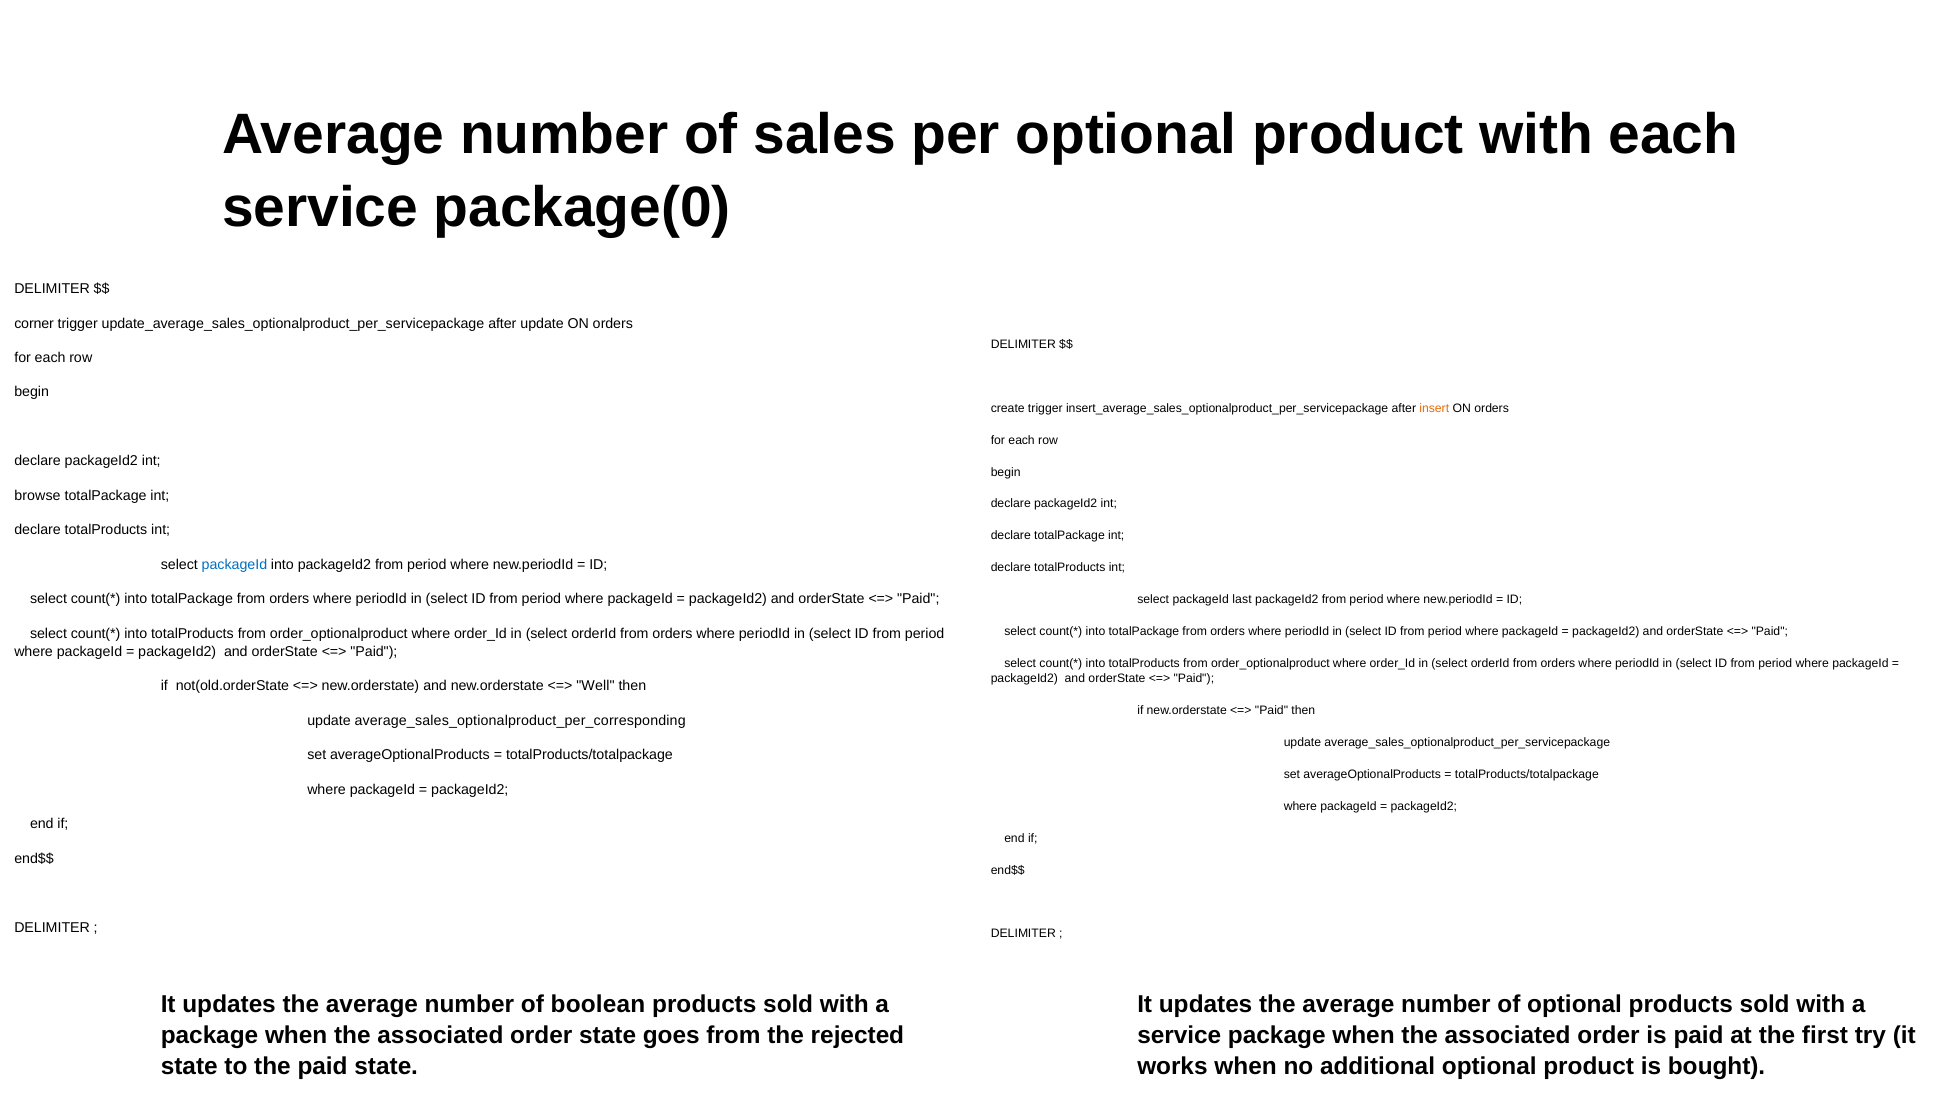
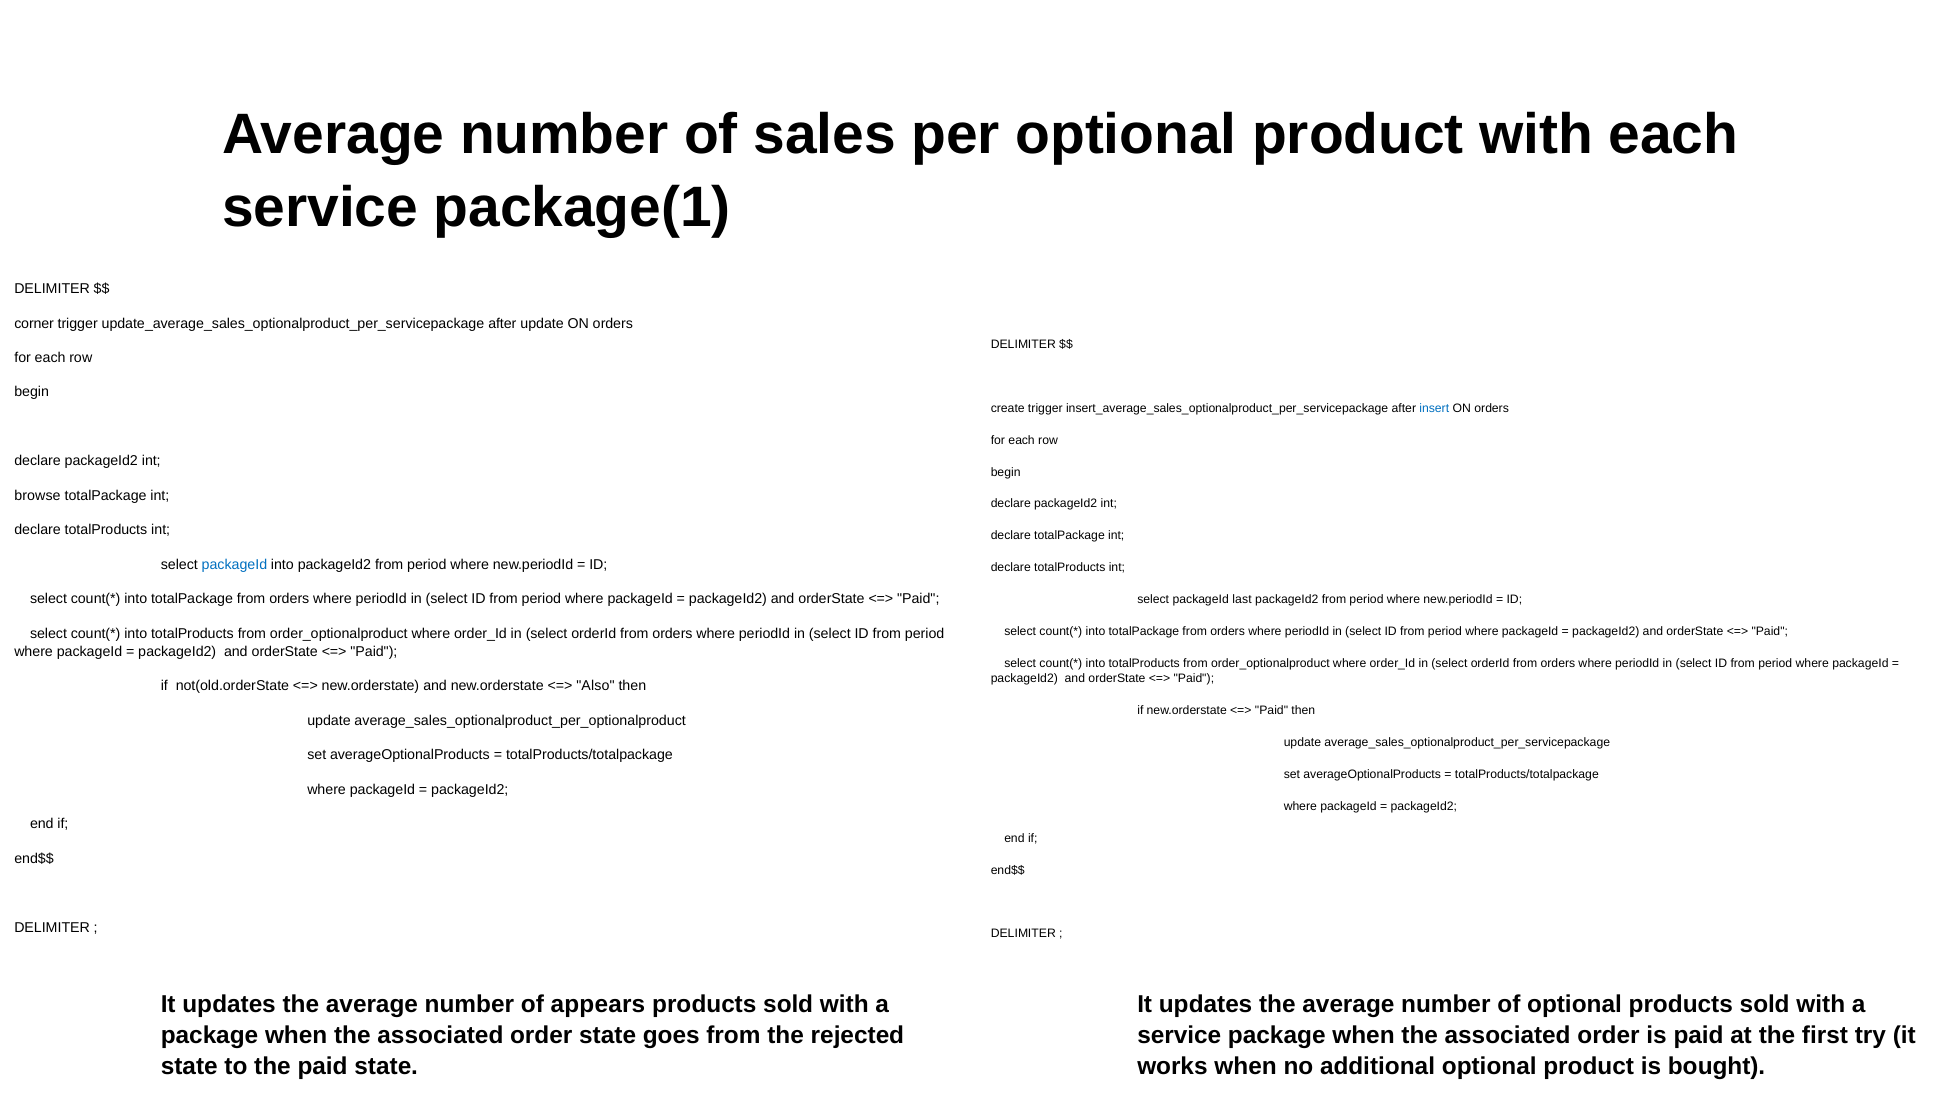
package(0: package(0 -> package(1
insert colour: orange -> blue
Well: Well -> Also
average_sales_optionalproduct_per_corresponding: average_sales_optionalproduct_per_corresponding -> average_sales_optionalproduct_per_optionalproduct
boolean: boolean -> appears
